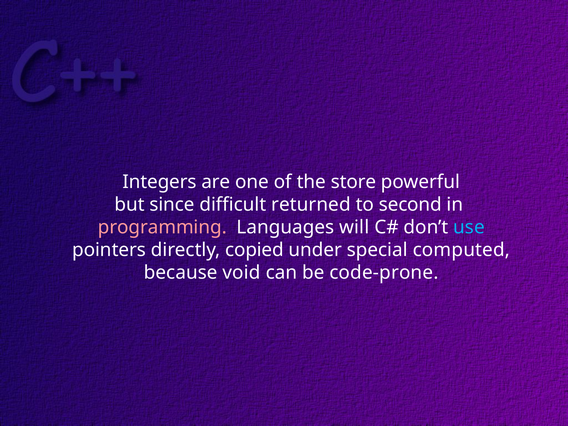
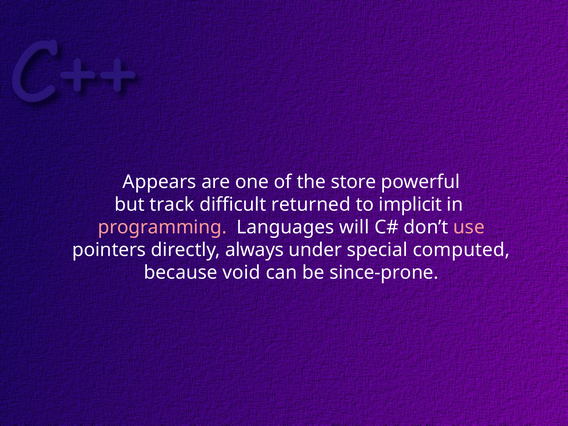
Integers: Integers -> Appears
since: since -> track
second: second -> implicit
use colour: light blue -> pink
copied: copied -> always
code-prone: code-prone -> since-prone
